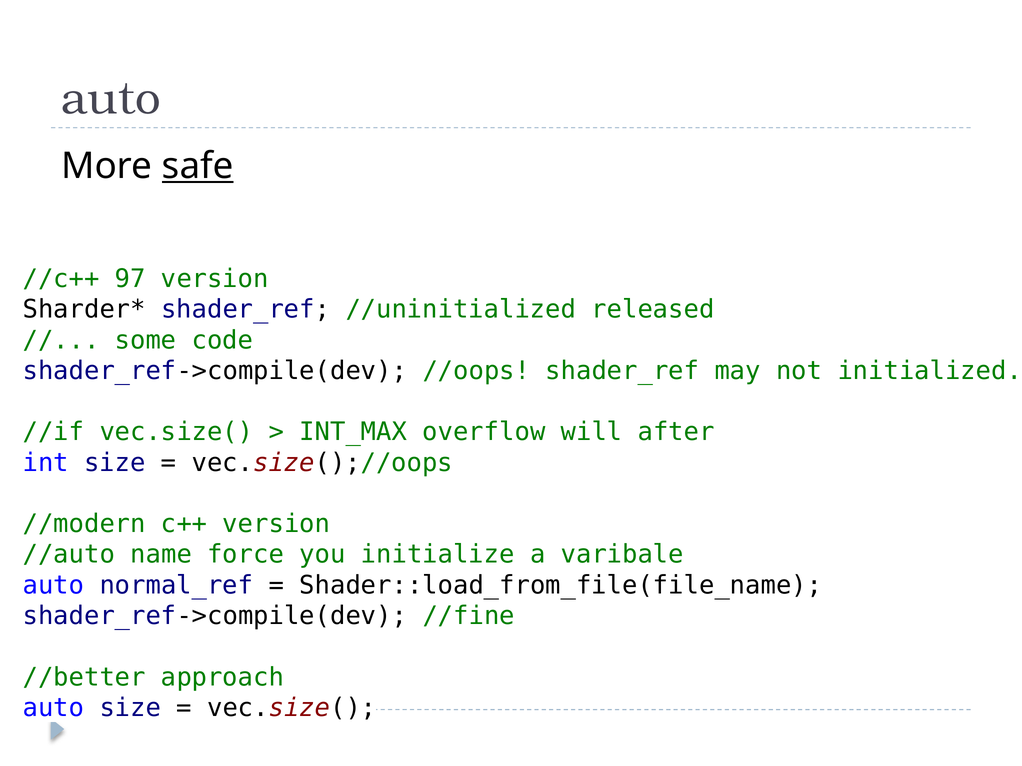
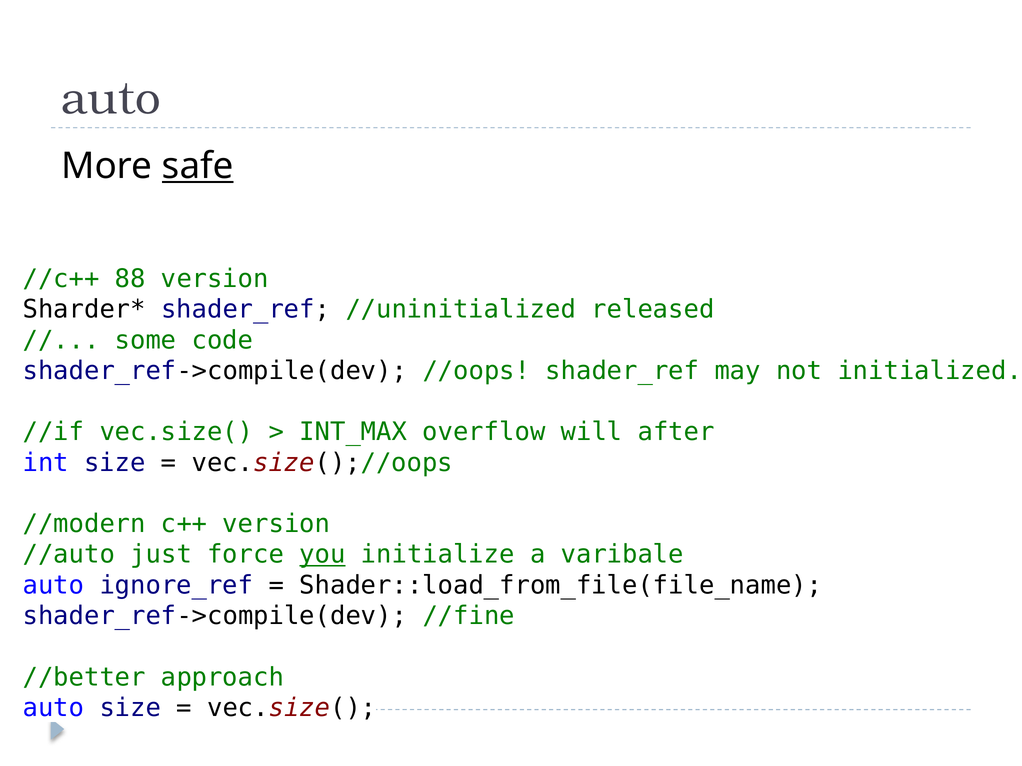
97: 97 -> 88
name: name -> just
you underline: none -> present
normal_ref: normal_ref -> ignore_ref
